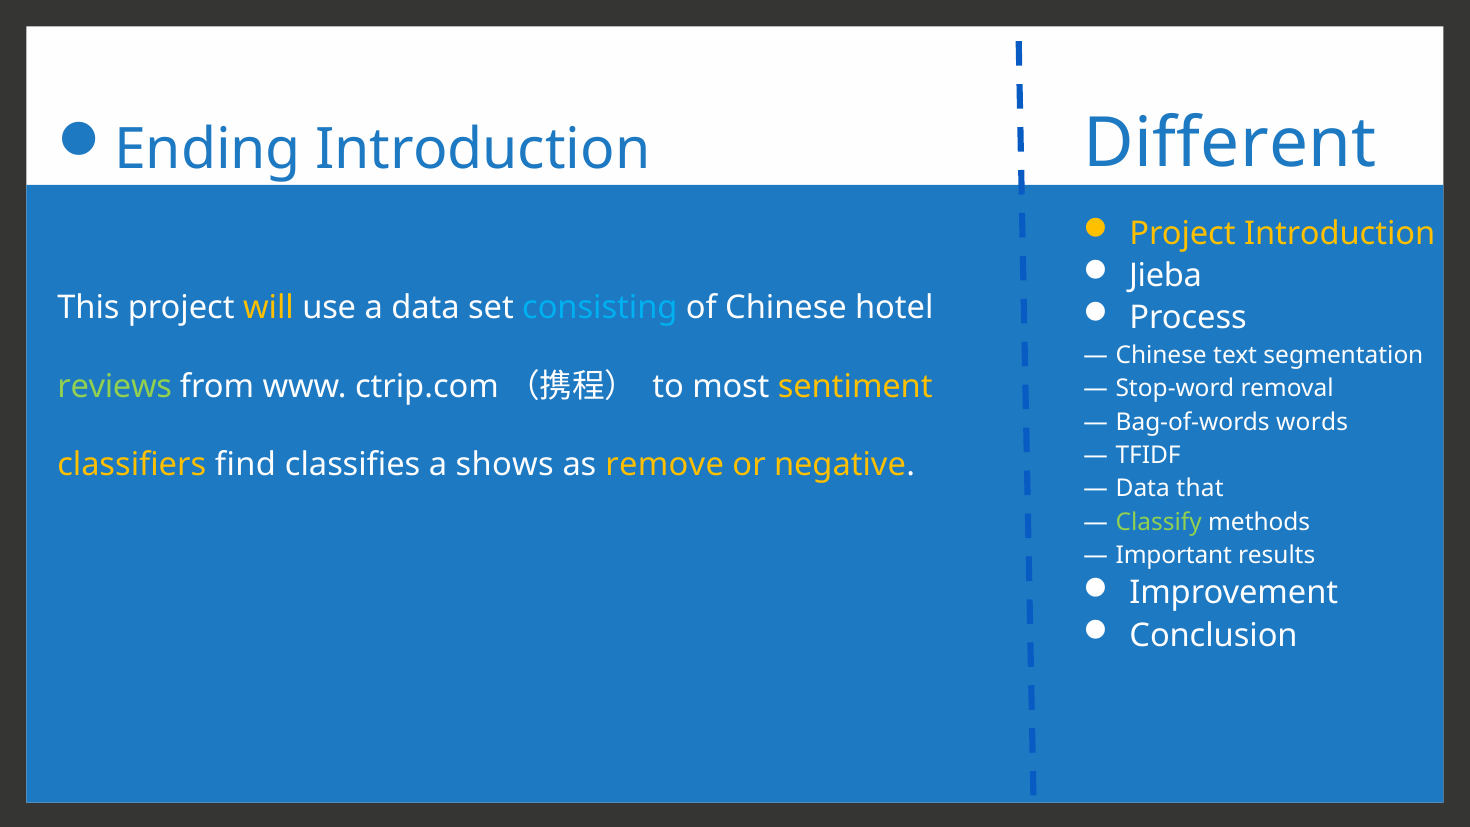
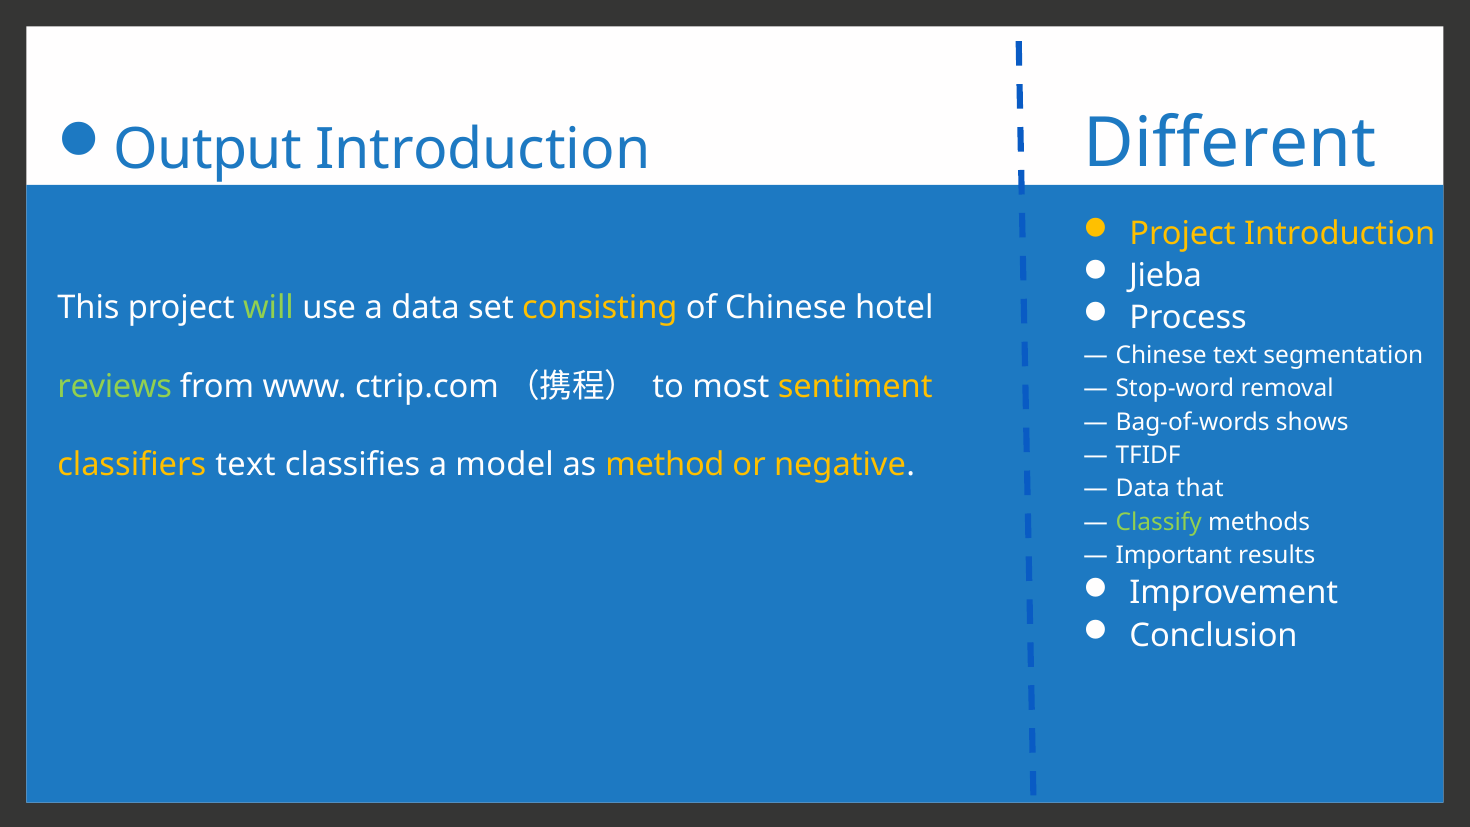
Ending: Ending -> Output
will colour: yellow -> light green
consisting colour: light blue -> yellow
words: words -> shows
classifiers find: find -> text
shows: shows -> model
remove: remove -> method
